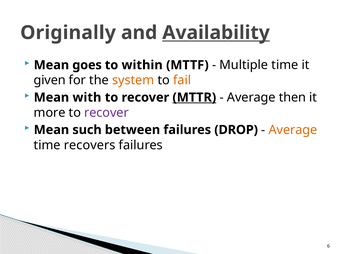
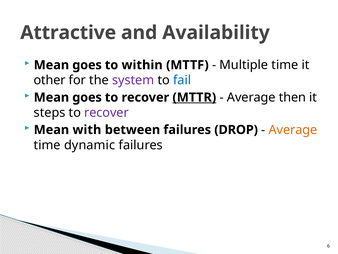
Originally: Originally -> Attractive
Availability underline: present -> none
given: given -> other
system colour: orange -> purple
fail colour: orange -> blue
with at (87, 97): with -> goes
more: more -> steps
such: such -> with
recovers: recovers -> dynamic
